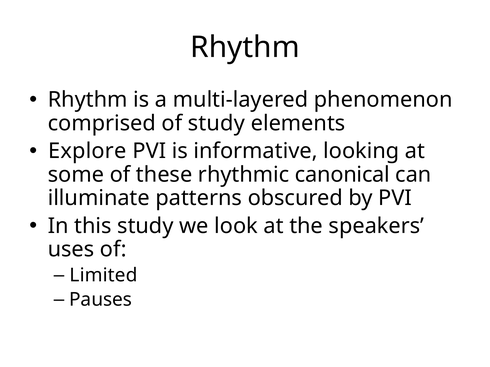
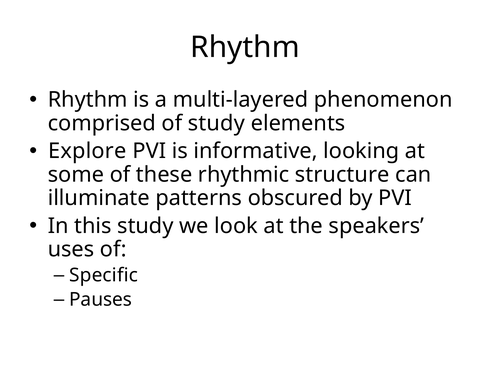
canonical: canonical -> structure
Limited: Limited -> Specific
